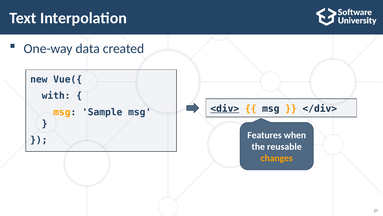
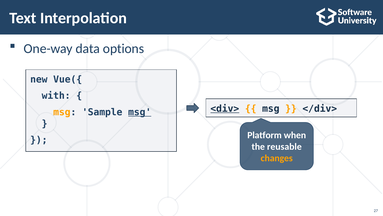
created: created -> options
msg at (140, 112) underline: none -> present
Features: Features -> Platform
